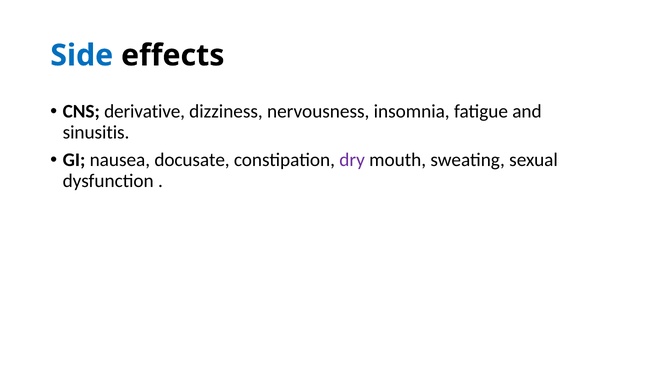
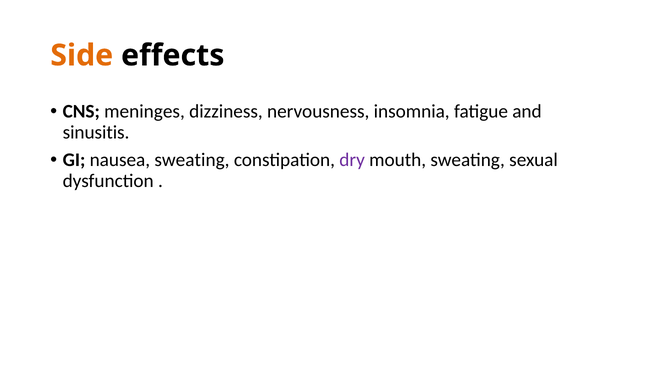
Side colour: blue -> orange
derivative: derivative -> meninges
nausea docusate: docusate -> sweating
